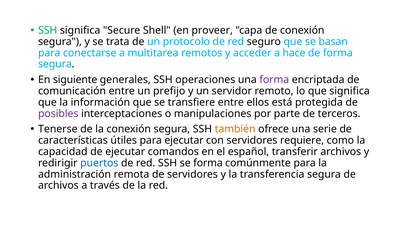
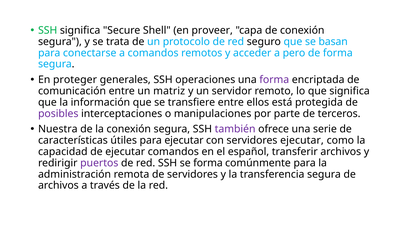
a multitarea: multitarea -> comandos
hace: hace -> pero
siguiente: siguiente -> proteger
prefijo: prefijo -> matriz
Tenerse: Tenerse -> Nuestra
también colour: orange -> purple
servidores requiere: requiere -> ejecutar
puertos colour: blue -> purple
